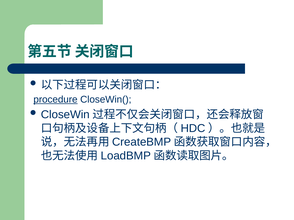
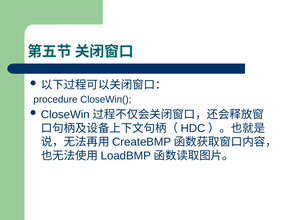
procedure underline: present -> none
